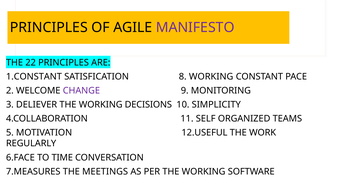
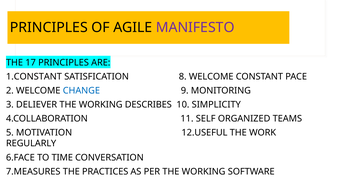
22: 22 -> 17
8 WORKING: WORKING -> WELCOME
CHANGE colour: purple -> blue
DECISIONS: DECISIONS -> DESCRIBES
MEETINGS: MEETINGS -> PRACTICES
